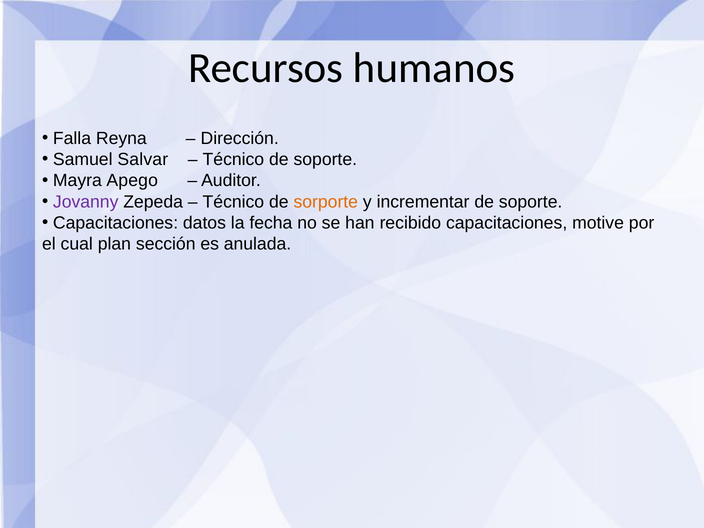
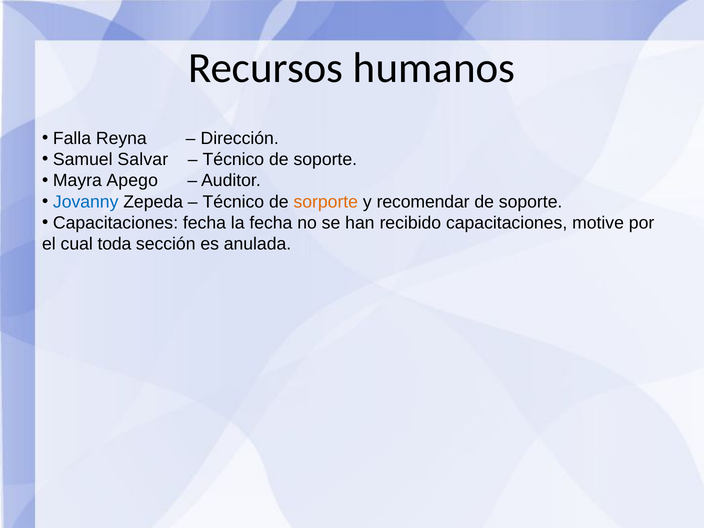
Jovanny colour: purple -> blue
incrementar: incrementar -> recomendar
Capacitaciones datos: datos -> fecha
plan: plan -> toda
